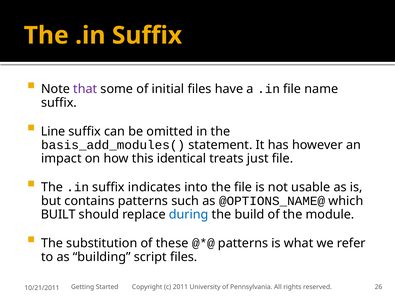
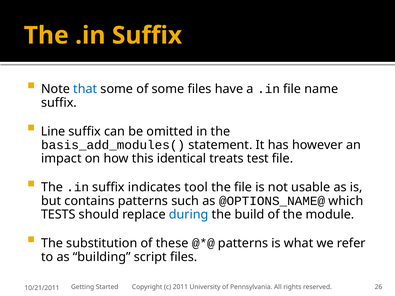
that colour: purple -> blue
of initial: initial -> some
just: just -> test
into: into -> tool
BUILT: BUILT -> TESTS
